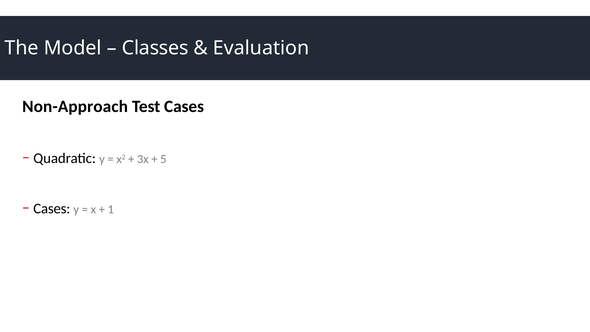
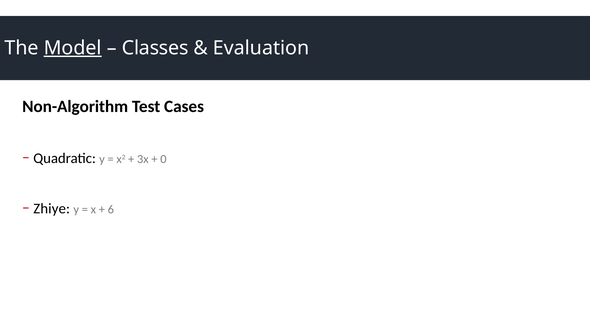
Model underline: none -> present
Non-Approach: Non-Approach -> Non-Algorithm
5: 5 -> 0
Cases at (52, 209): Cases -> Zhiye
1: 1 -> 6
